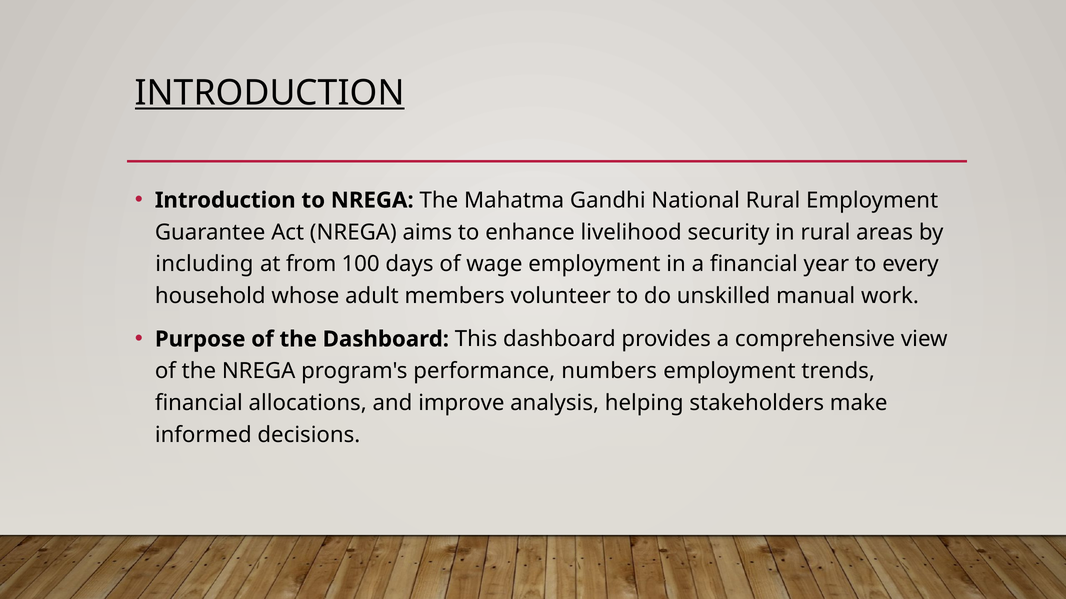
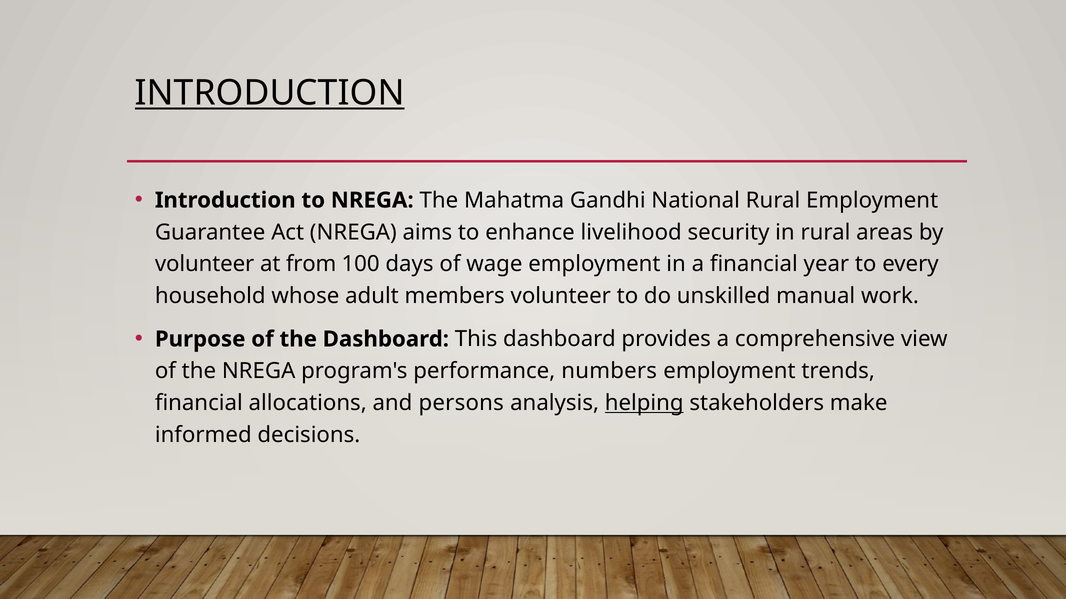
including at (204, 264): including -> volunteer
improve: improve -> persons
helping underline: none -> present
